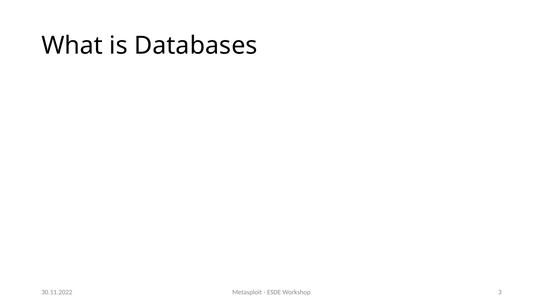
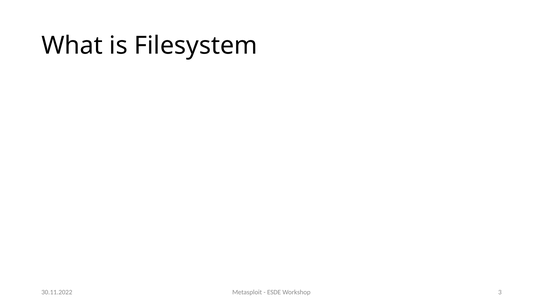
Databases: Databases -> Filesystem
